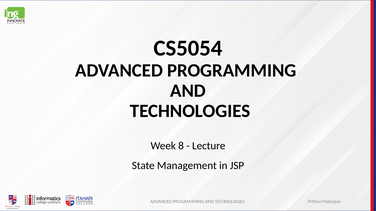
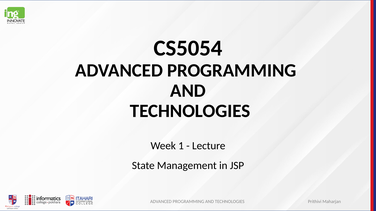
8: 8 -> 1
